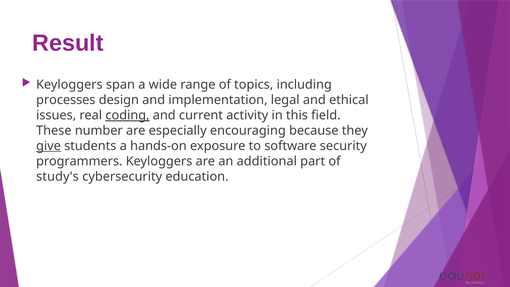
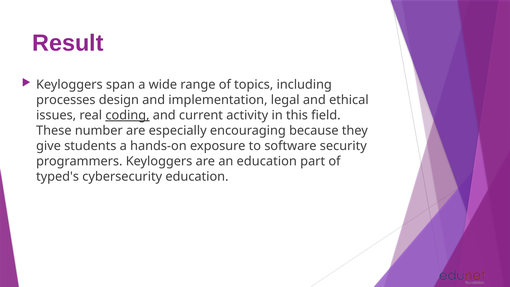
give underline: present -> none
an additional: additional -> education
study's: study's -> typed's
